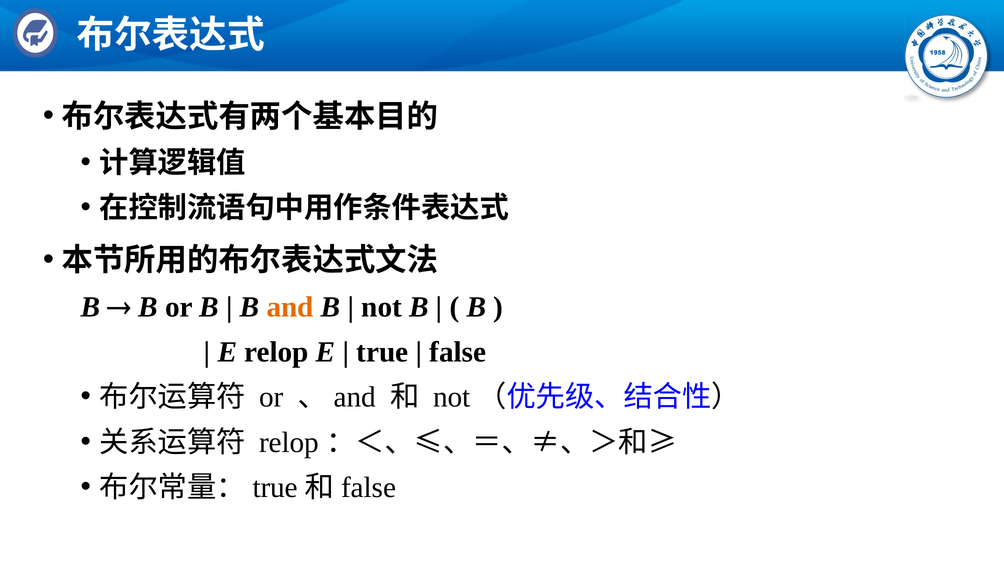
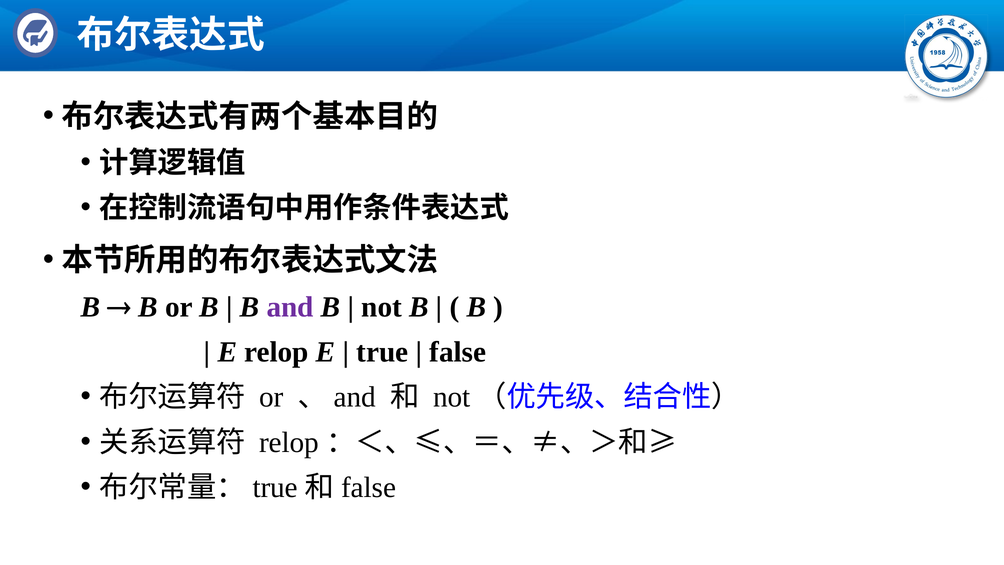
and at (290, 307) colour: orange -> purple
